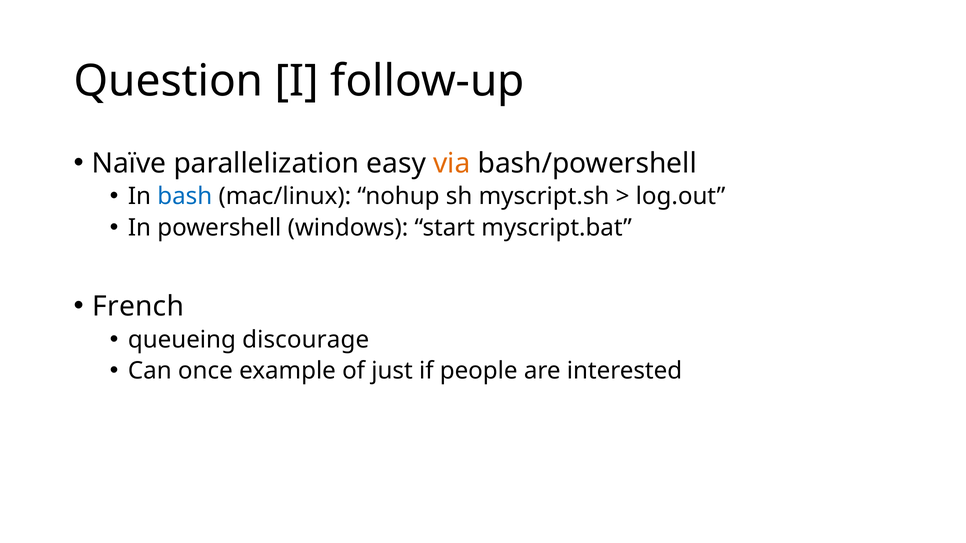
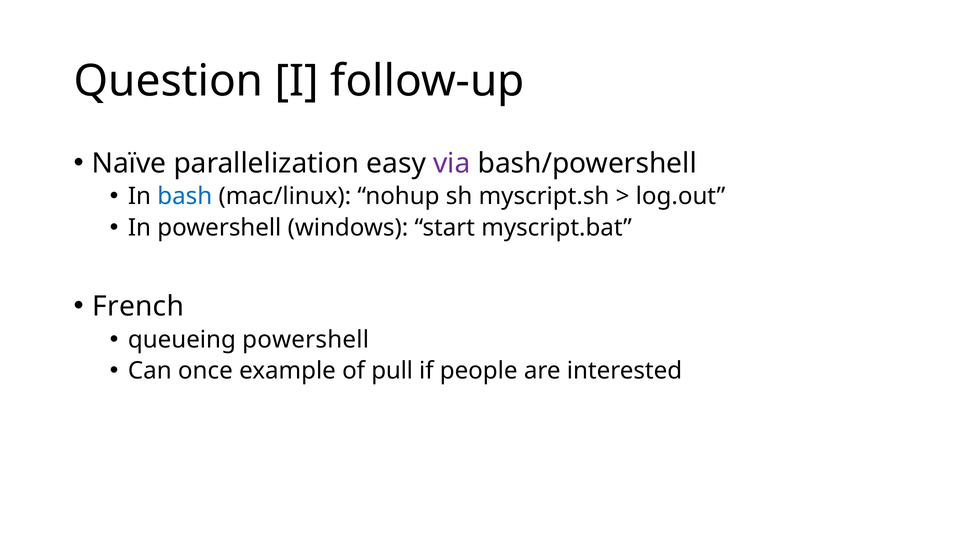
via colour: orange -> purple
queueing discourage: discourage -> powershell
just: just -> pull
